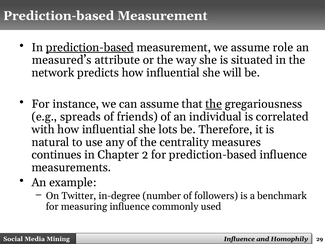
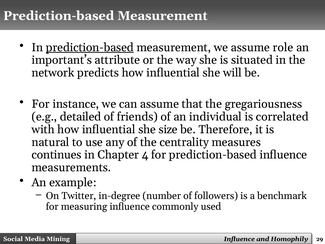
measured’s: measured’s -> important’s
the at (214, 104) underline: present -> none
spreads: spreads -> detailed
lots: lots -> size
2: 2 -> 4
